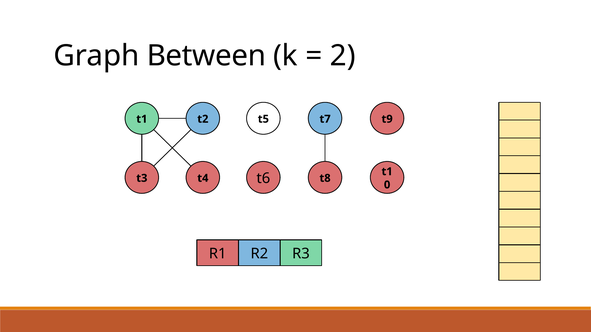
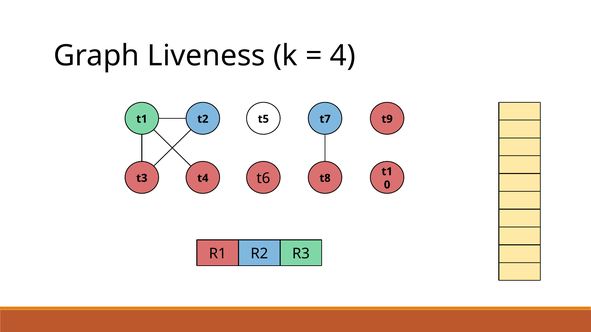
Between: Between -> Liveness
2: 2 -> 4
